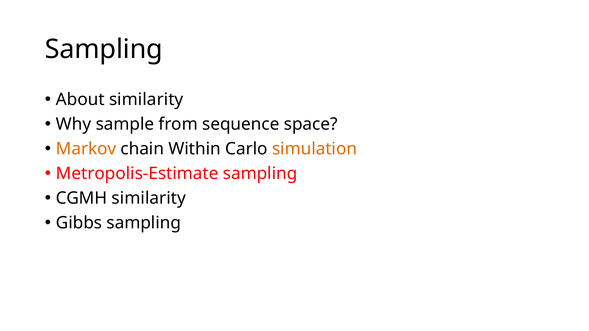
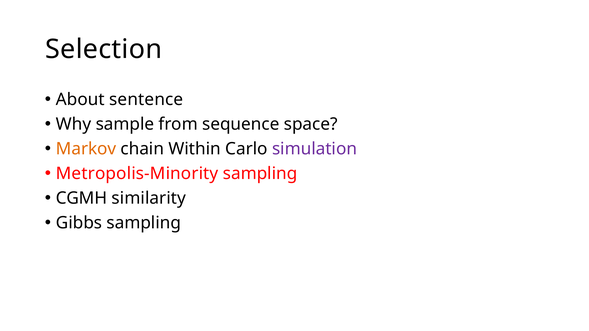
Sampling at (104, 49): Sampling -> Selection
About similarity: similarity -> sentence
simulation colour: orange -> purple
Metropolis-Estimate: Metropolis-Estimate -> Metropolis-Minority
